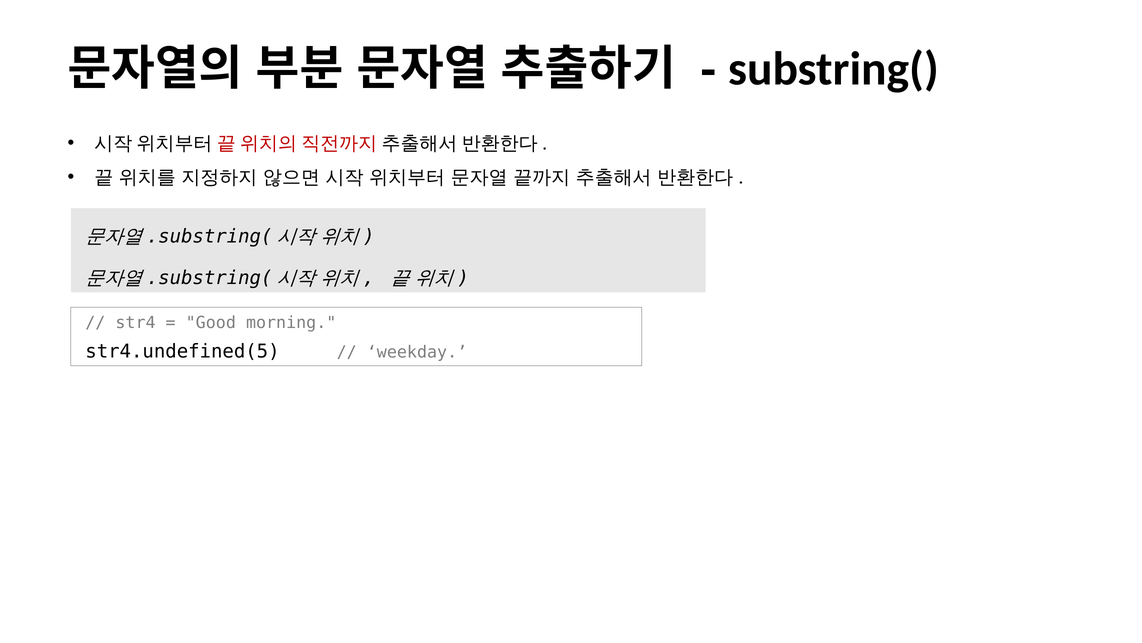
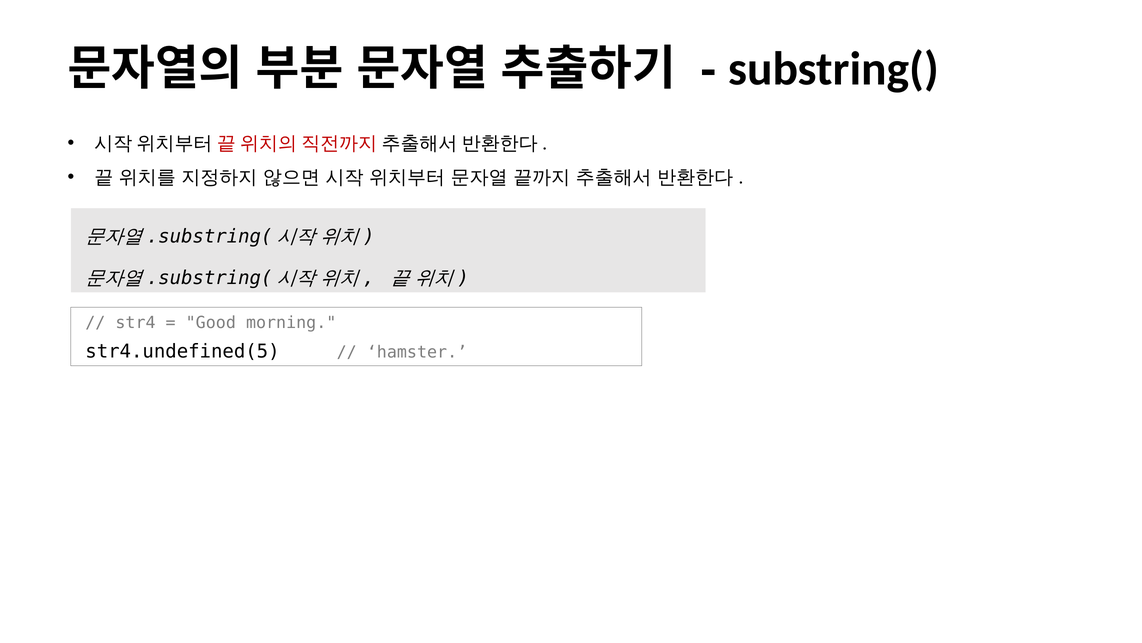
weekday: weekday -> hamster
